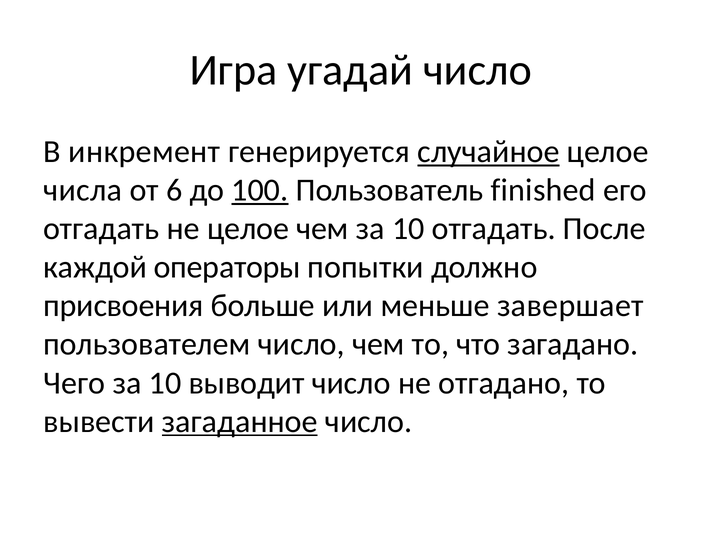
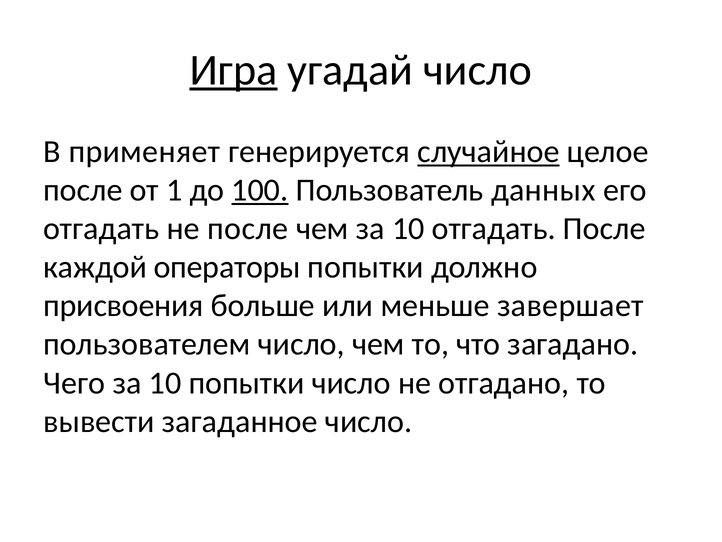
Игра underline: none -> present
инкремент: инкремент -> применяет
числа at (83, 190): числа -> после
6: 6 -> 1
finished: finished -> данных
не целое: целое -> после
10 выводит: выводит -> попытки
загаданное underline: present -> none
